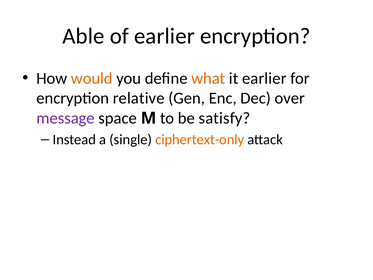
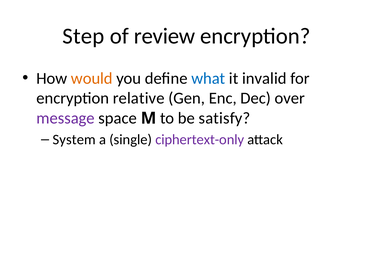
Able: Able -> Step
of earlier: earlier -> review
what colour: orange -> blue
it earlier: earlier -> invalid
Instead: Instead -> System
ciphertext-only colour: orange -> purple
